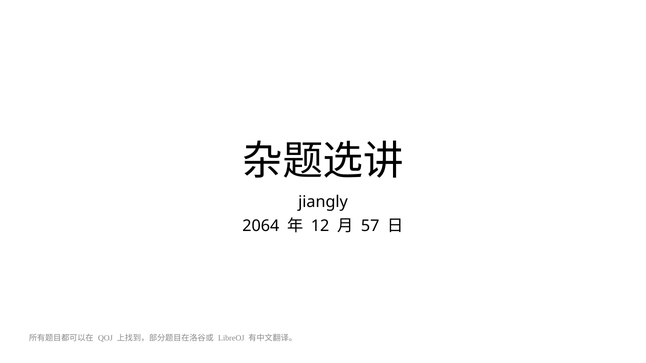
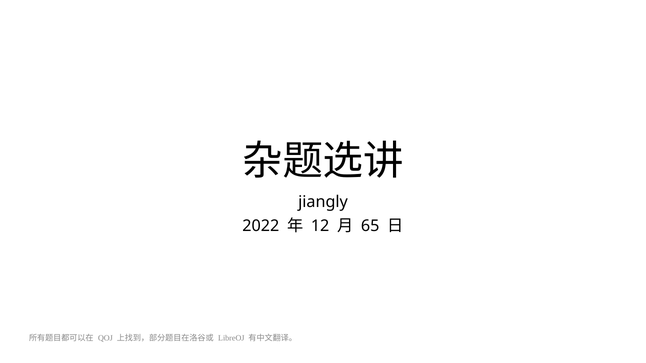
2064: 2064 -> 2022
57: 57 -> 65
